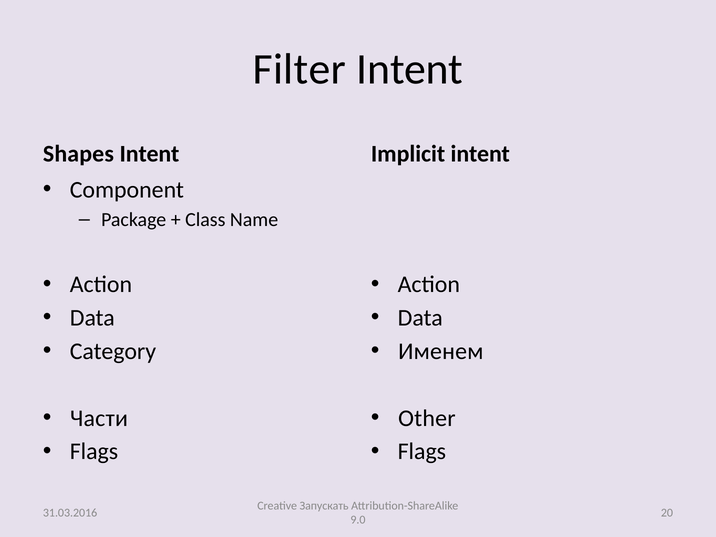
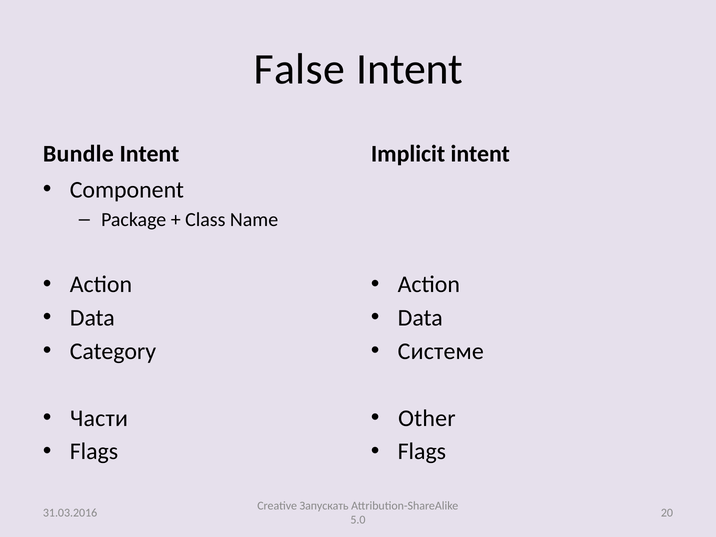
Filter: Filter -> False
Shapes: Shapes -> Bundle
Именем: Именем -> Системе
9.0: 9.0 -> 5.0
